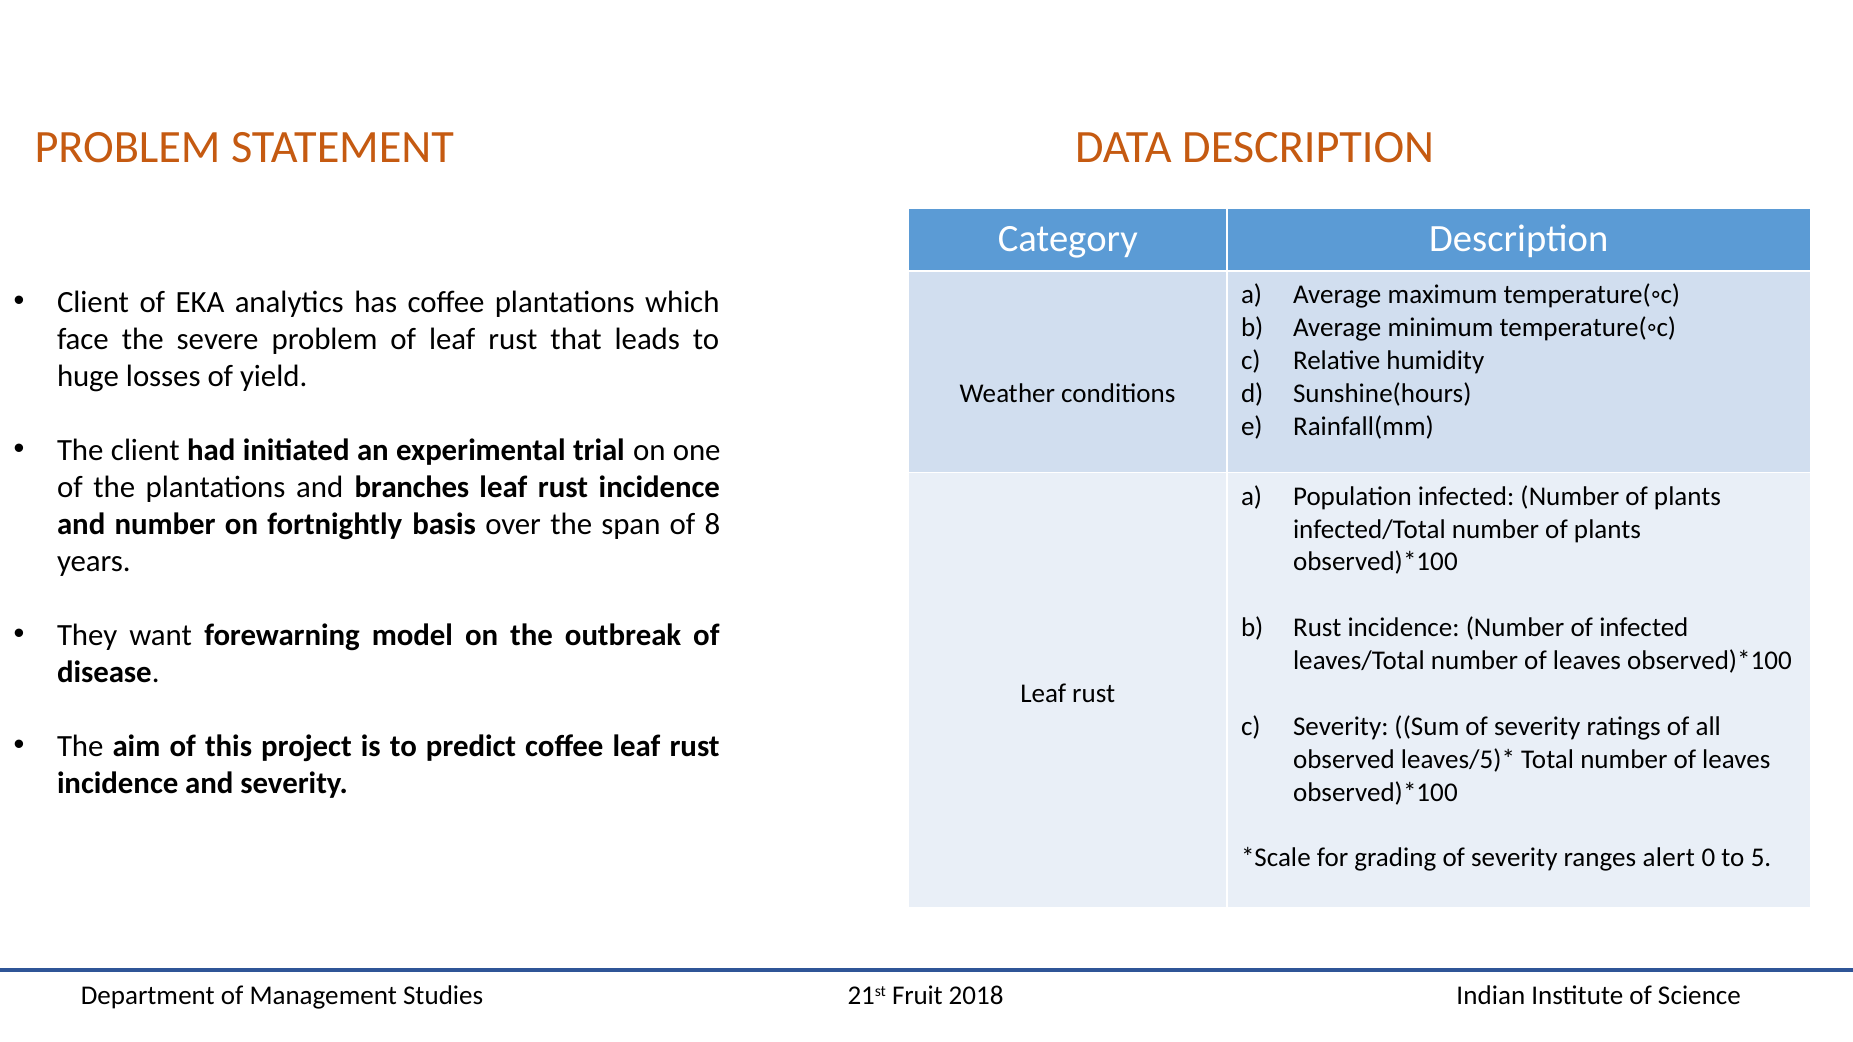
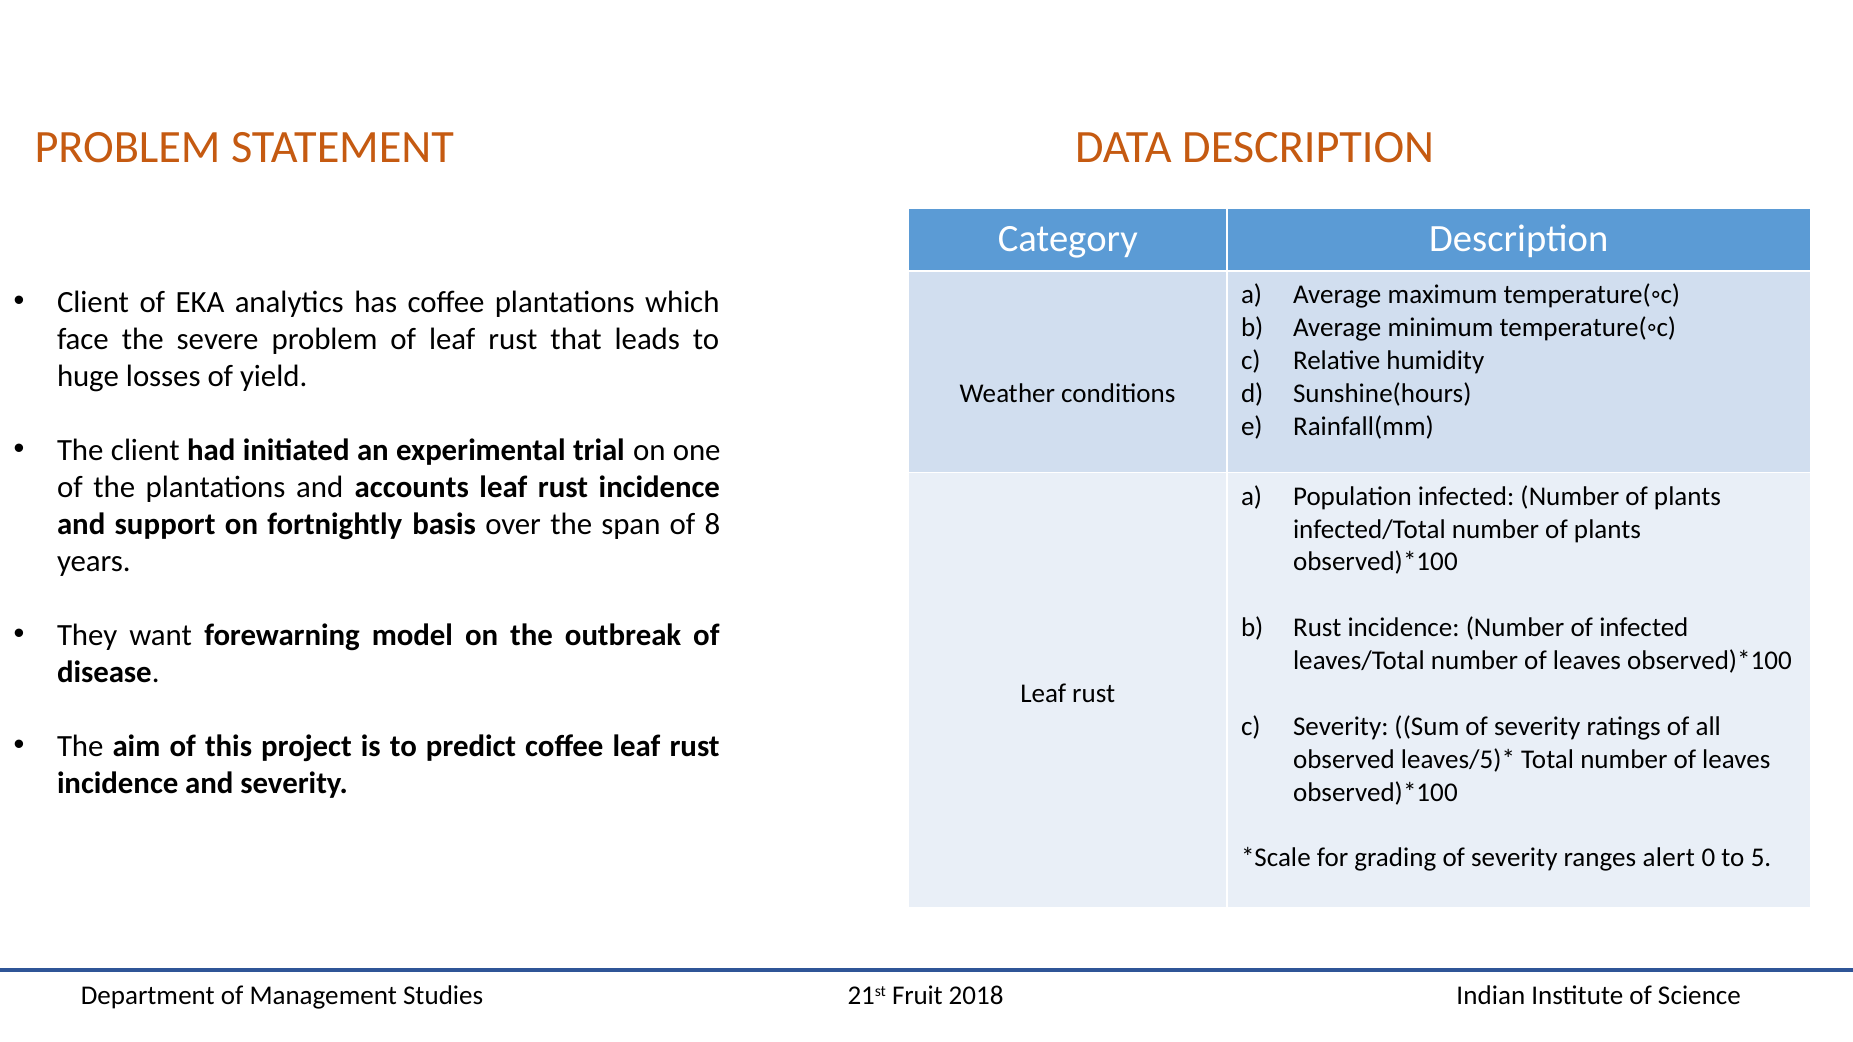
branches: branches -> accounts
and number: number -> support
